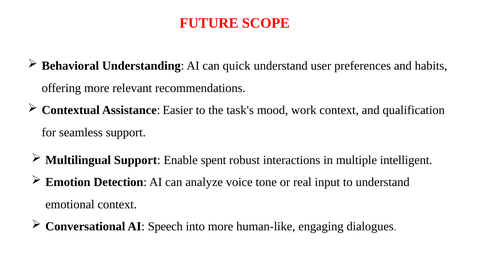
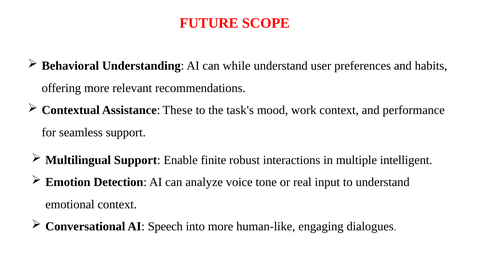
quick: quick -> while
Easier: Easier -> These
qualification: qualification -> performance
spent: spent -> finite
